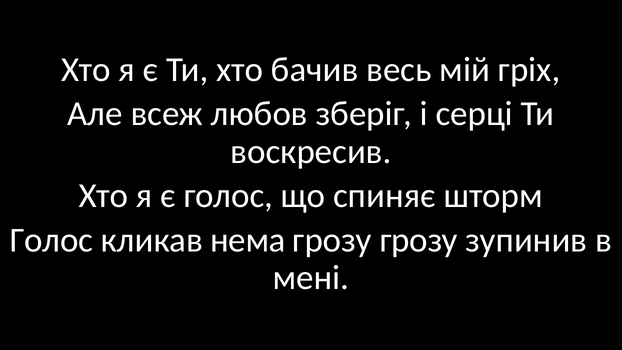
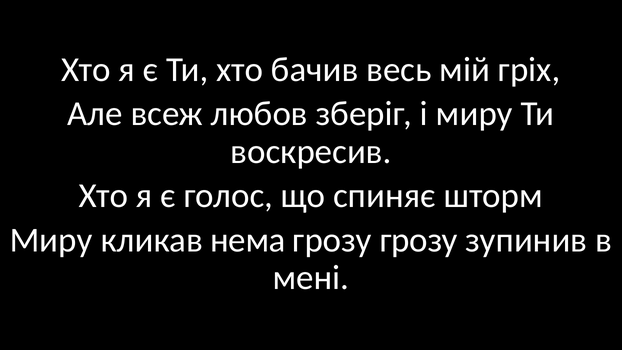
і серці: серці -> миру
Голос at (51, 240): Голос -> Миру
